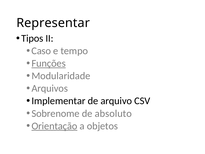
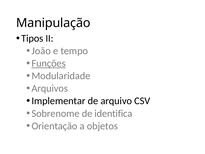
Representar: Representar -> Manipulação
Caso: Caso -> João
absoluto: absoluto -> identifica
Orientação underline: present -> none
